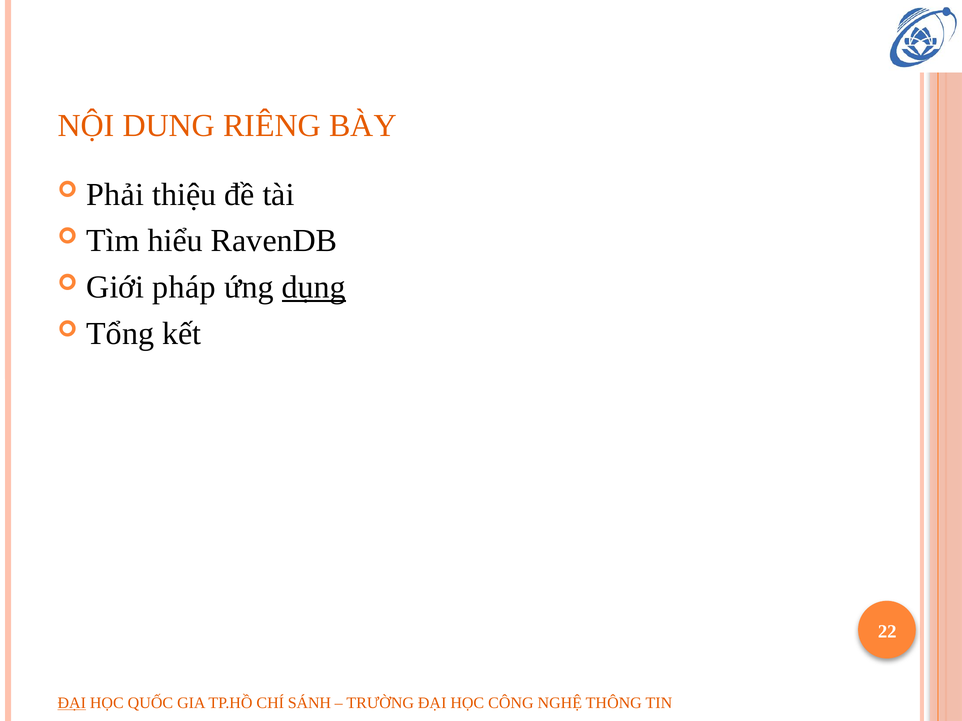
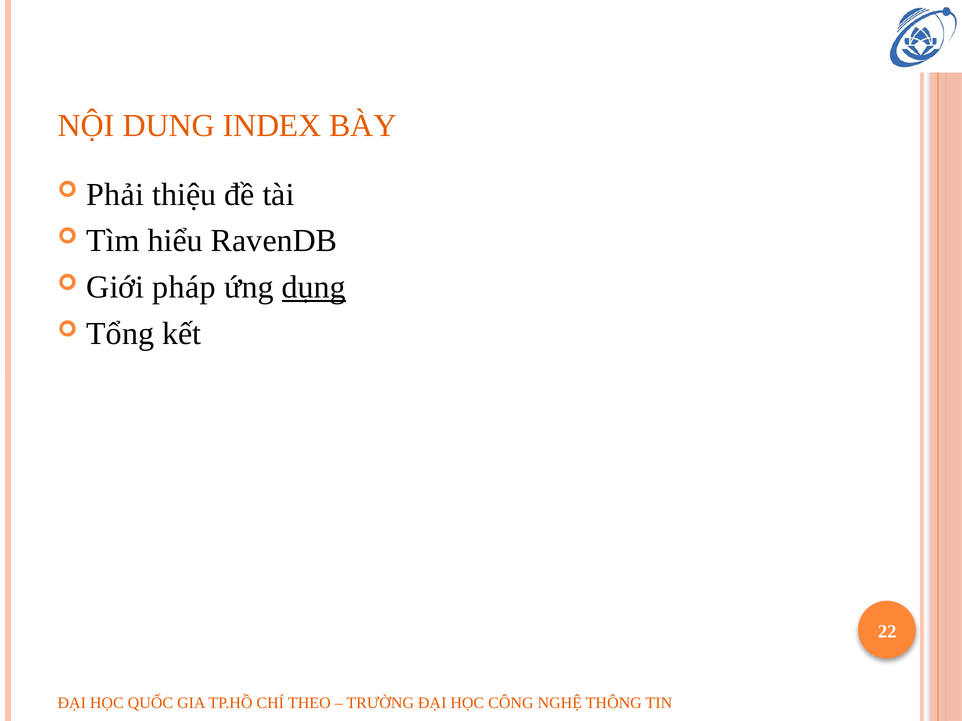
RIÊNG: RIÊNG -> INDEX
ĐẠI at (72, 703) underline: present -> none
SÁNH: SÁNH -> THEO
